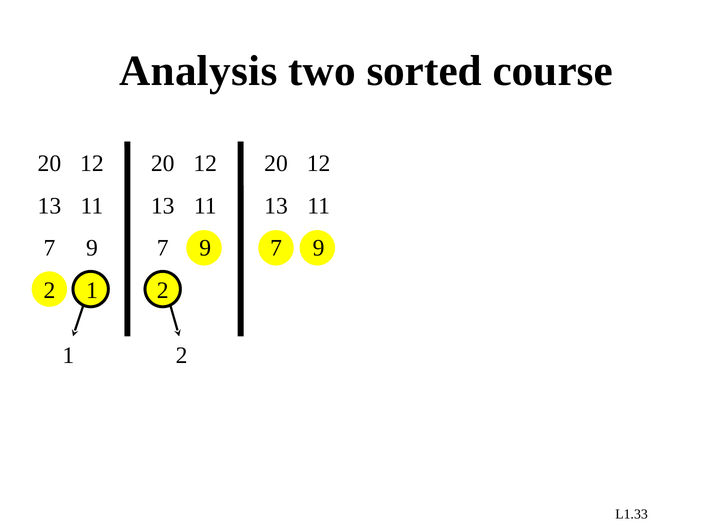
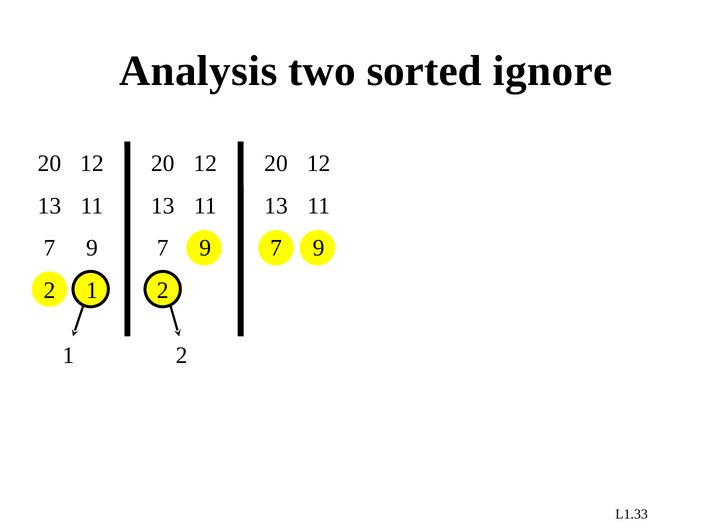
course: course -> ignore
